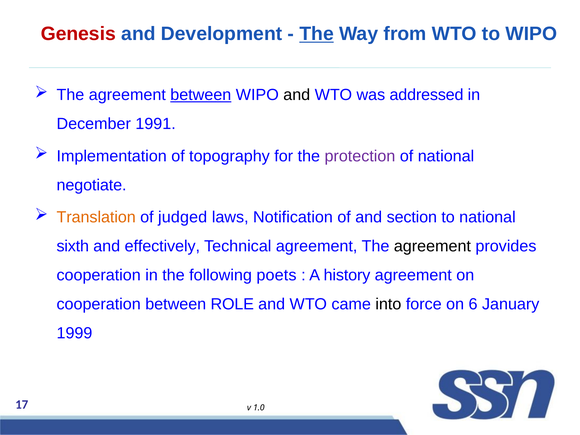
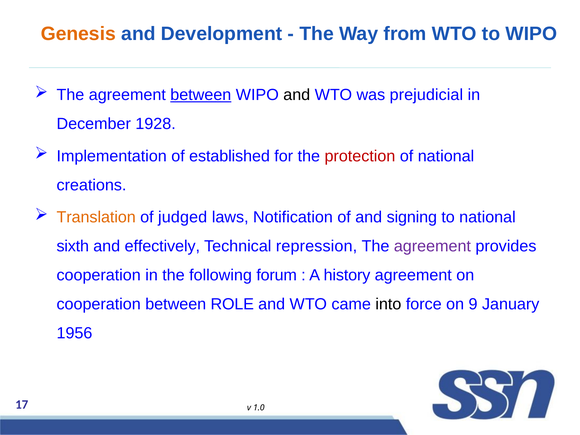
Genesis colour: red -> orange
The at (317, 34) underline: present -> none
addressed: addressed -> prejudicial
1991: 1991 -> 1928
topography: topography -> established
protection colour: purple -> red
negotiate: negotiate -> creations
section: section -> signing
Technical agreement: agreement -> repression
agreement at (432, 246) colour: black -> purple
poets: poets -> forum
6: 6 -> 9
1999: 1999 -> 1956
